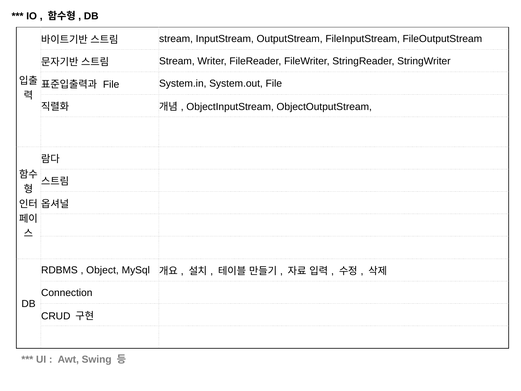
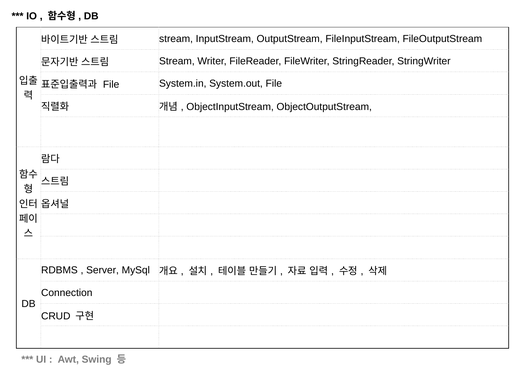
Object: Object -> Server
